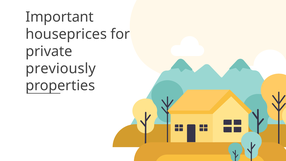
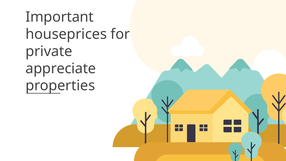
previously: previously -> appreciate
